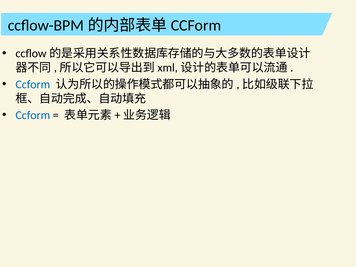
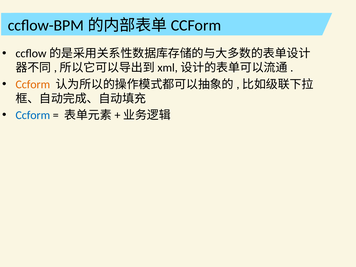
Ccform at (33, 84) colour: blue -> orange
